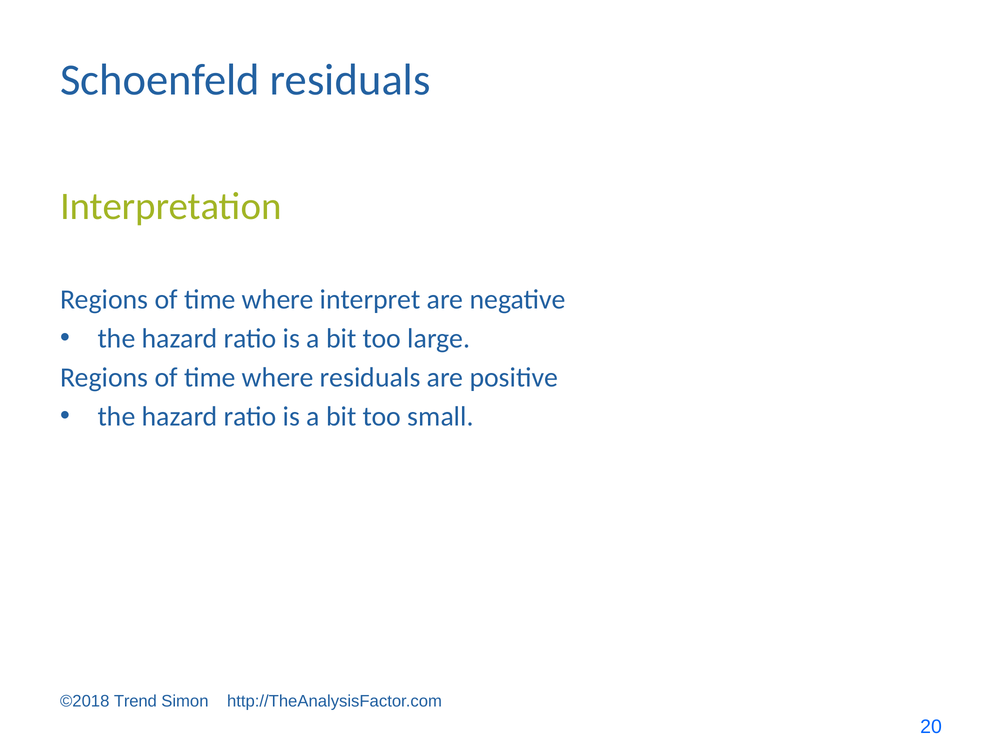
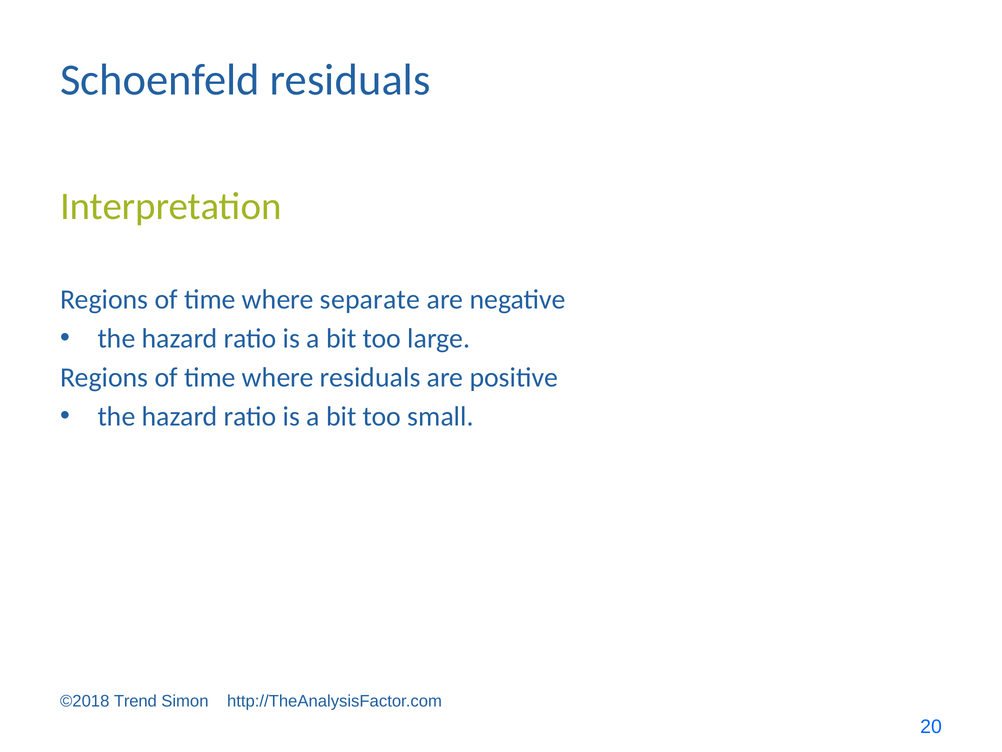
interpret: interpret -> separate
